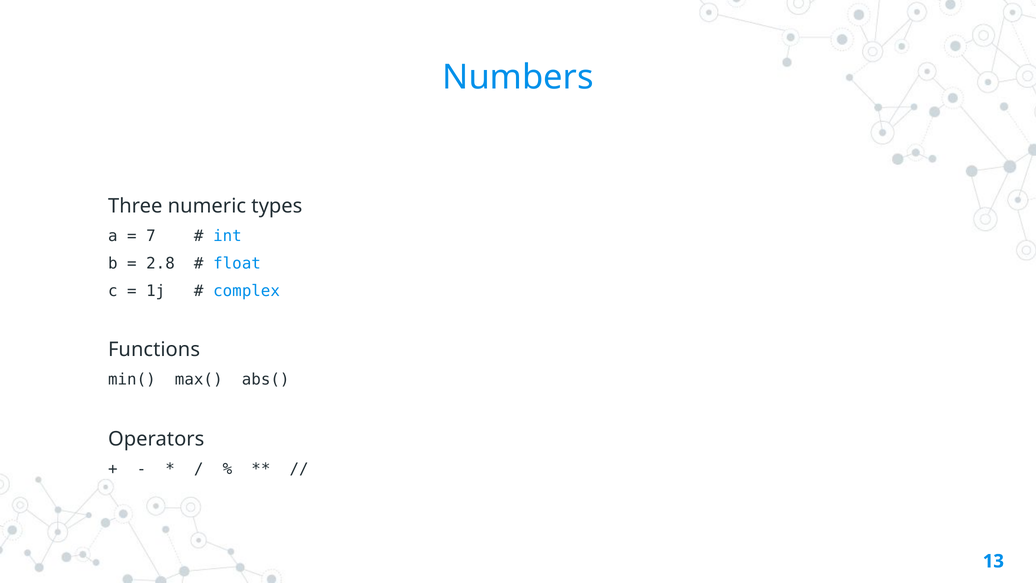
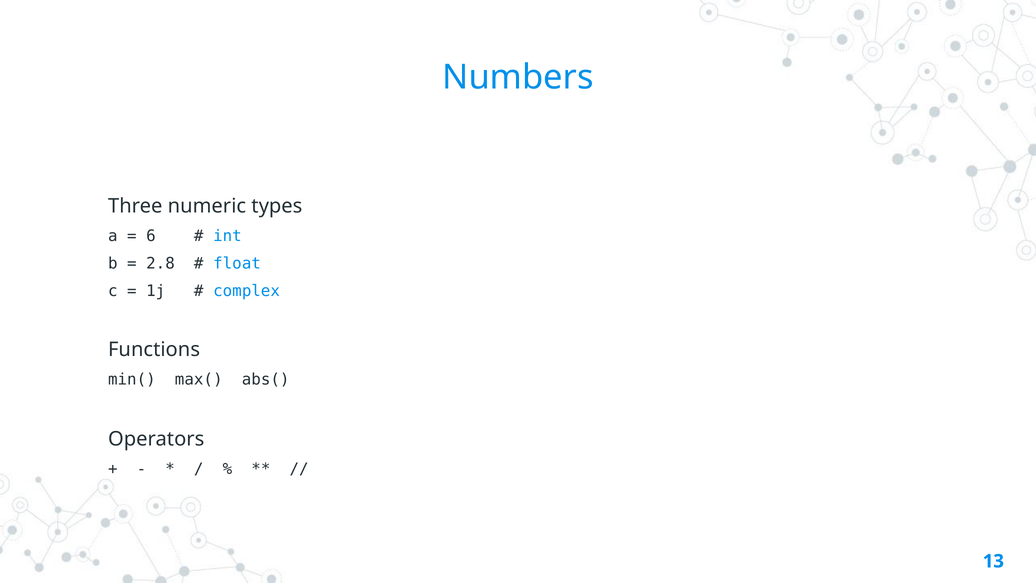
7: 7 -> 6
